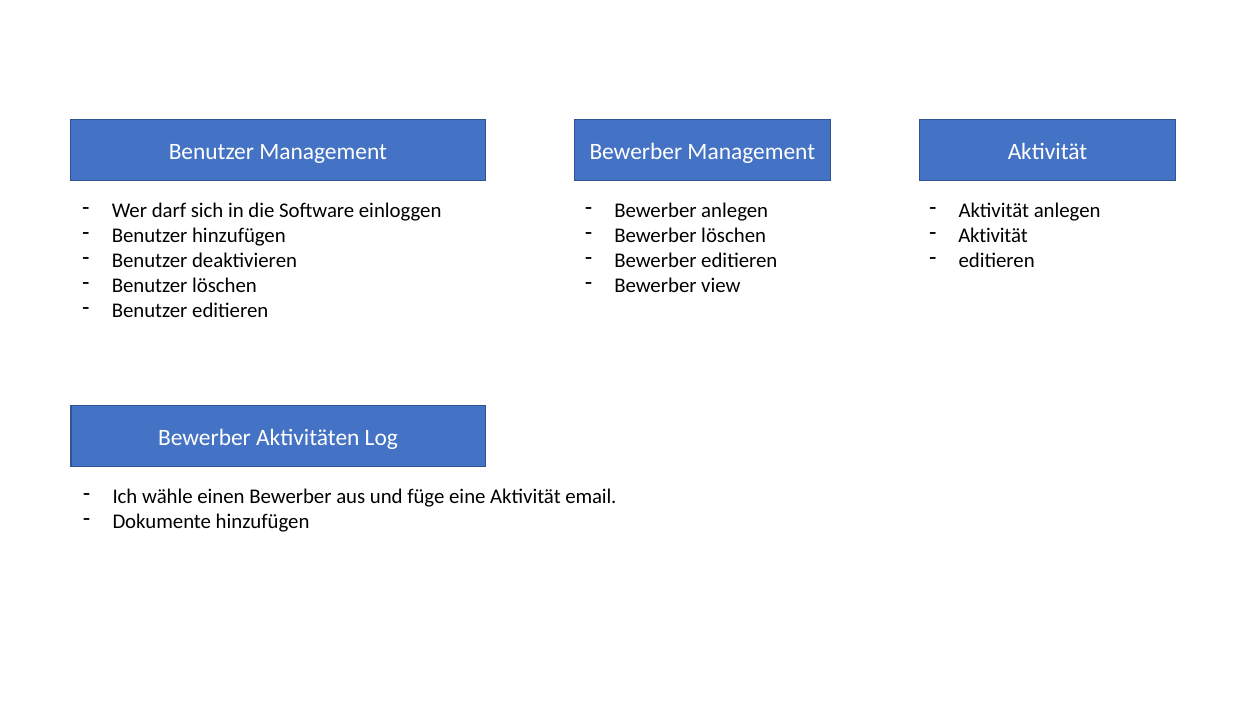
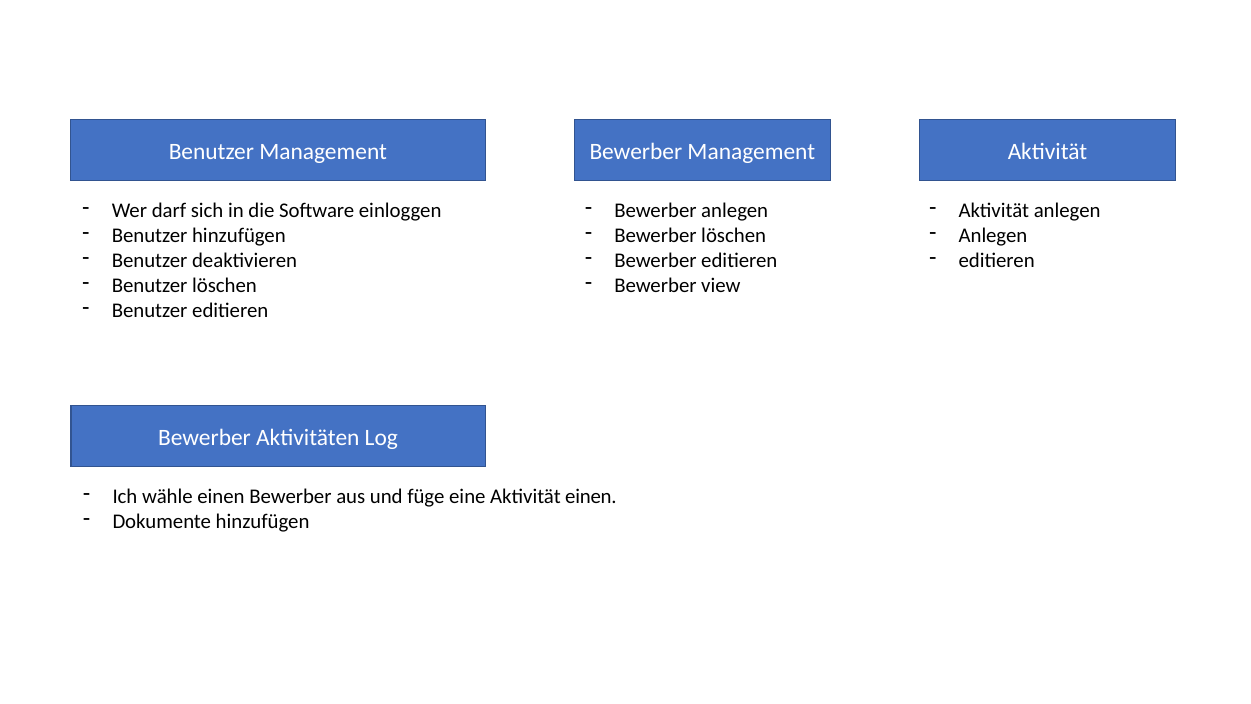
Aktivität at (993, 236): Aktivität -> Anlegen
Aktivität email: email -> einen
